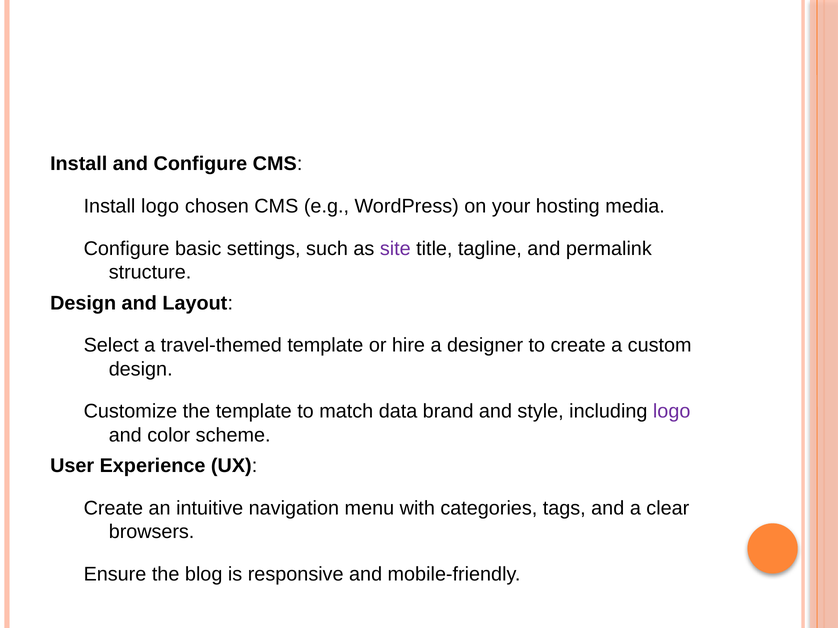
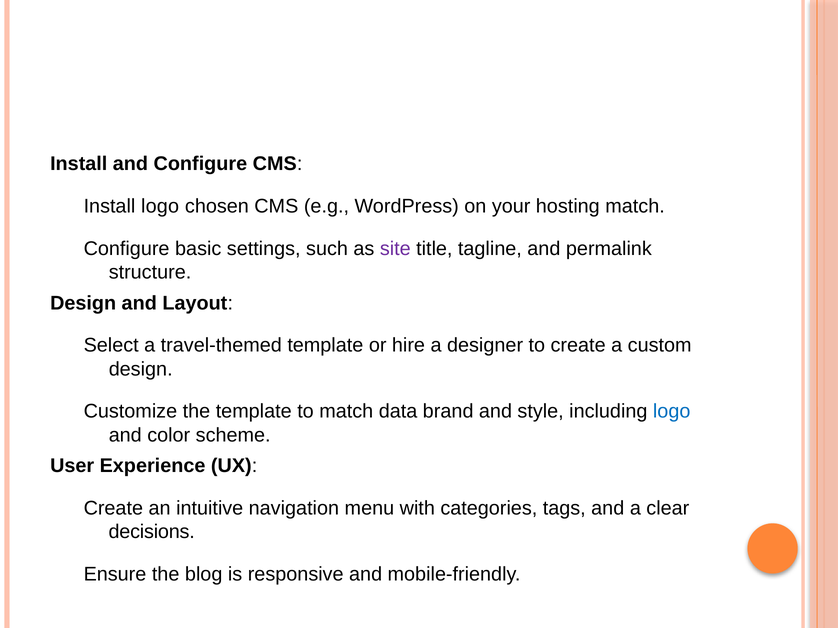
hosting media: media -> match
logo at (672, 412) colour: purple -> blue
browsers: browsers -> decisions
